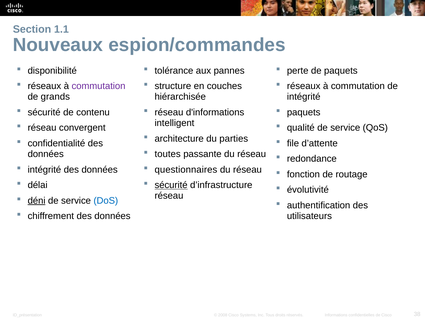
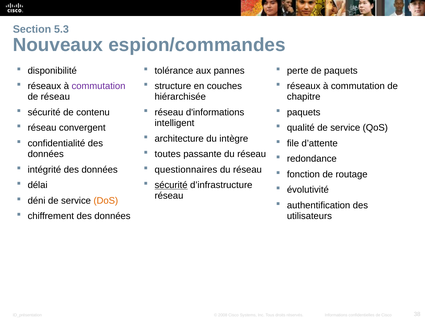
1.1: 1.1 -> 5.3
de grands: grands -> réseau
intégrité at (304, 97): intégrité -> chapitre
parties: parties -> intègre
déni underline: present -> none
DoS colour: blue -> orange
